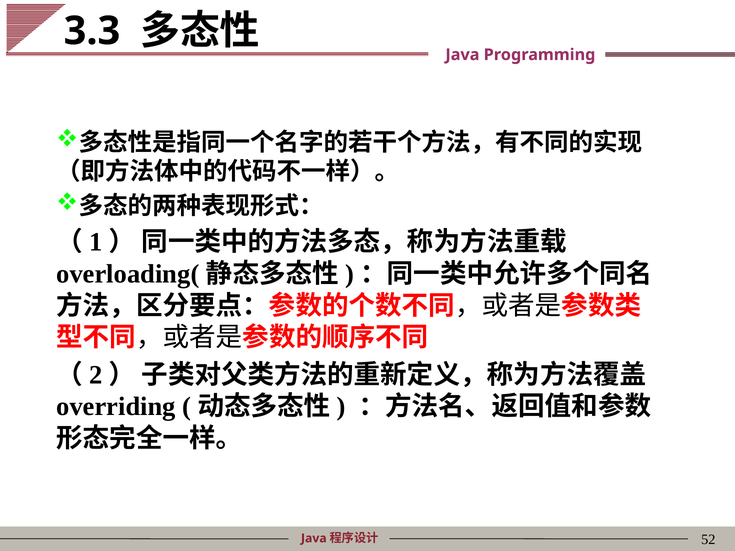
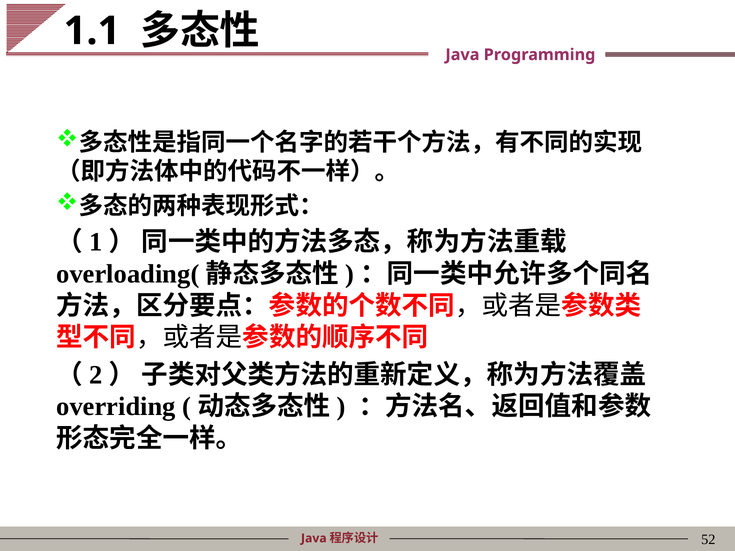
3.3: 3.3 -> 1.1
